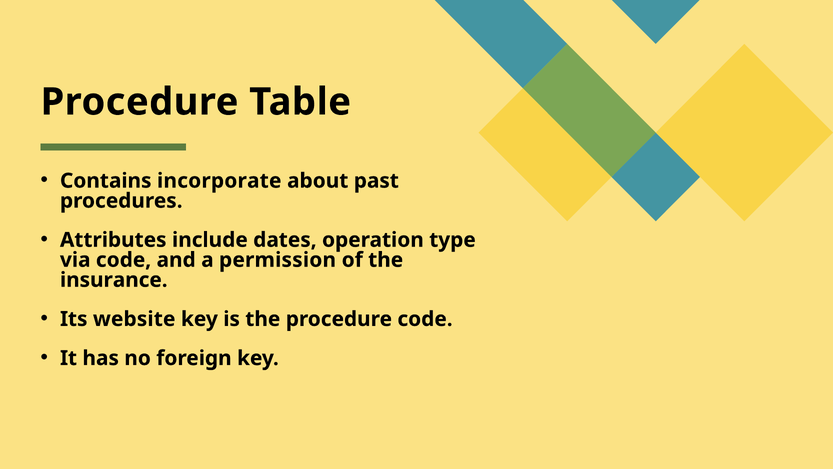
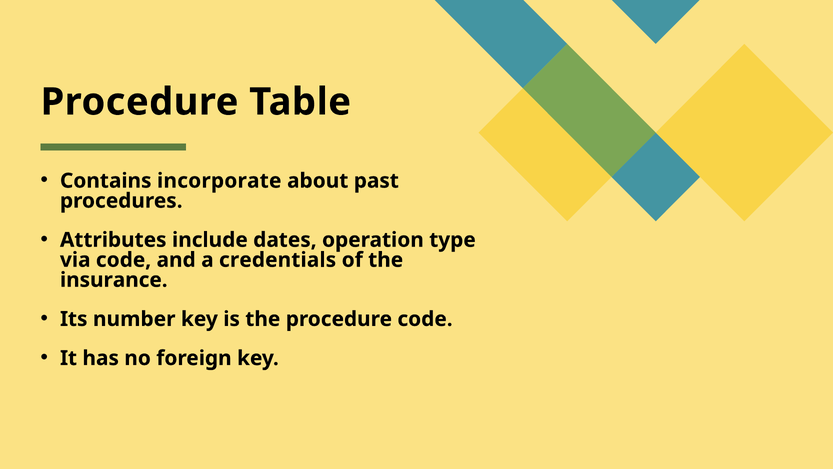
permission: permission -> credentials
website: website -> number
